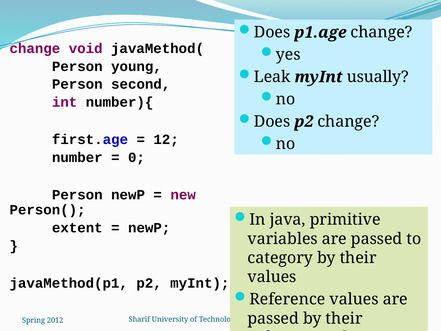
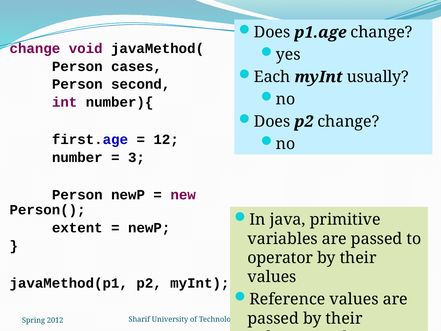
young: young -> cases
Leak: Leak -> Each
0: 0 -> 3
category: category -> operator
